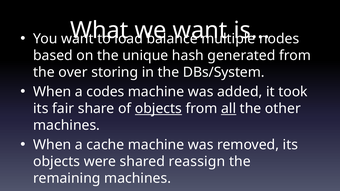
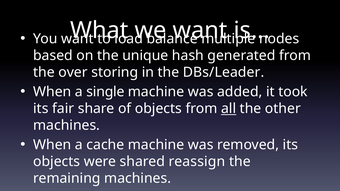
DBs/System: DBs/System -> DBs/Leader
codes: codes -> single
objects at (158, 109) underline: present -> none
